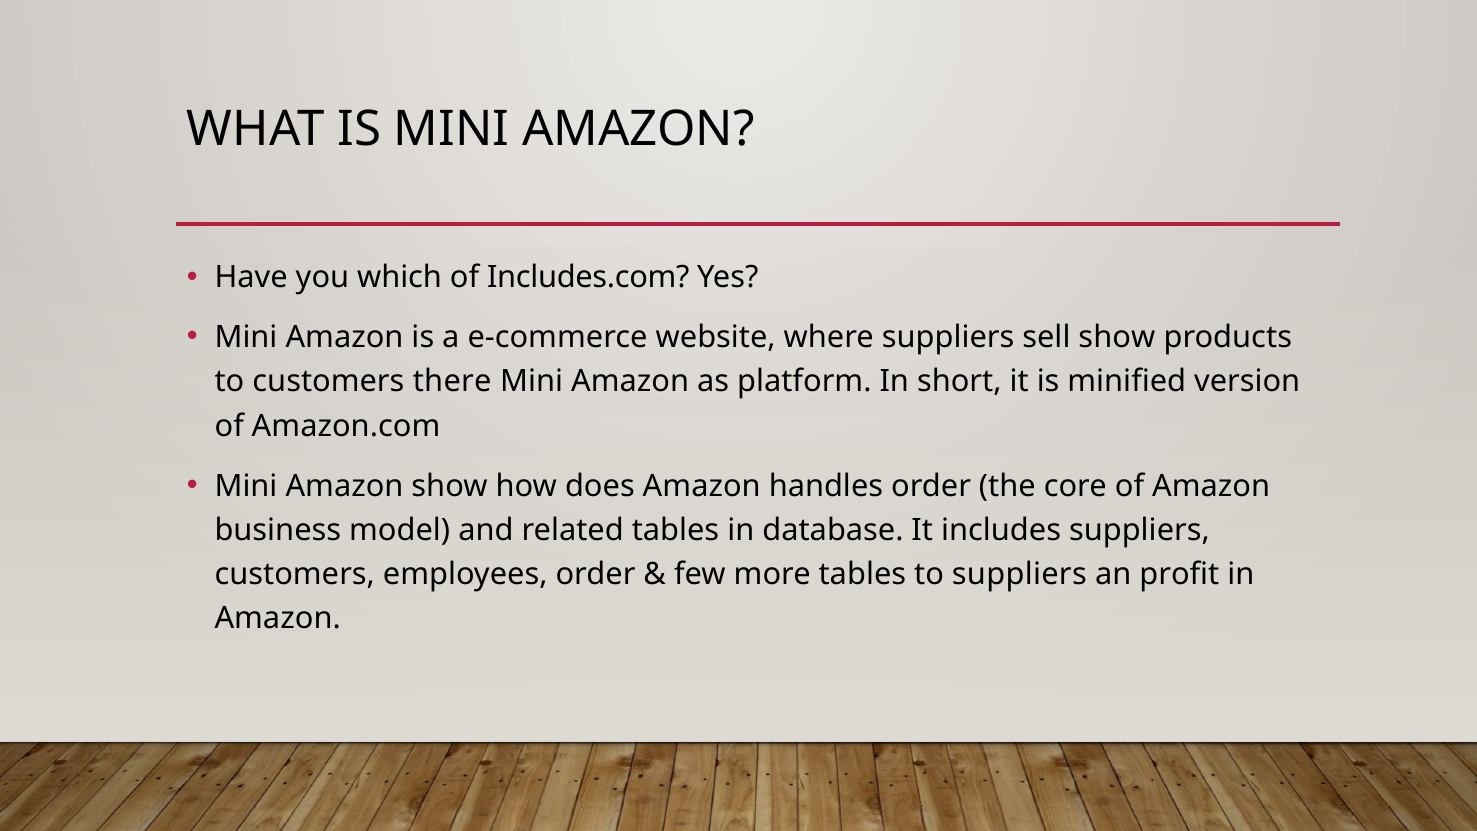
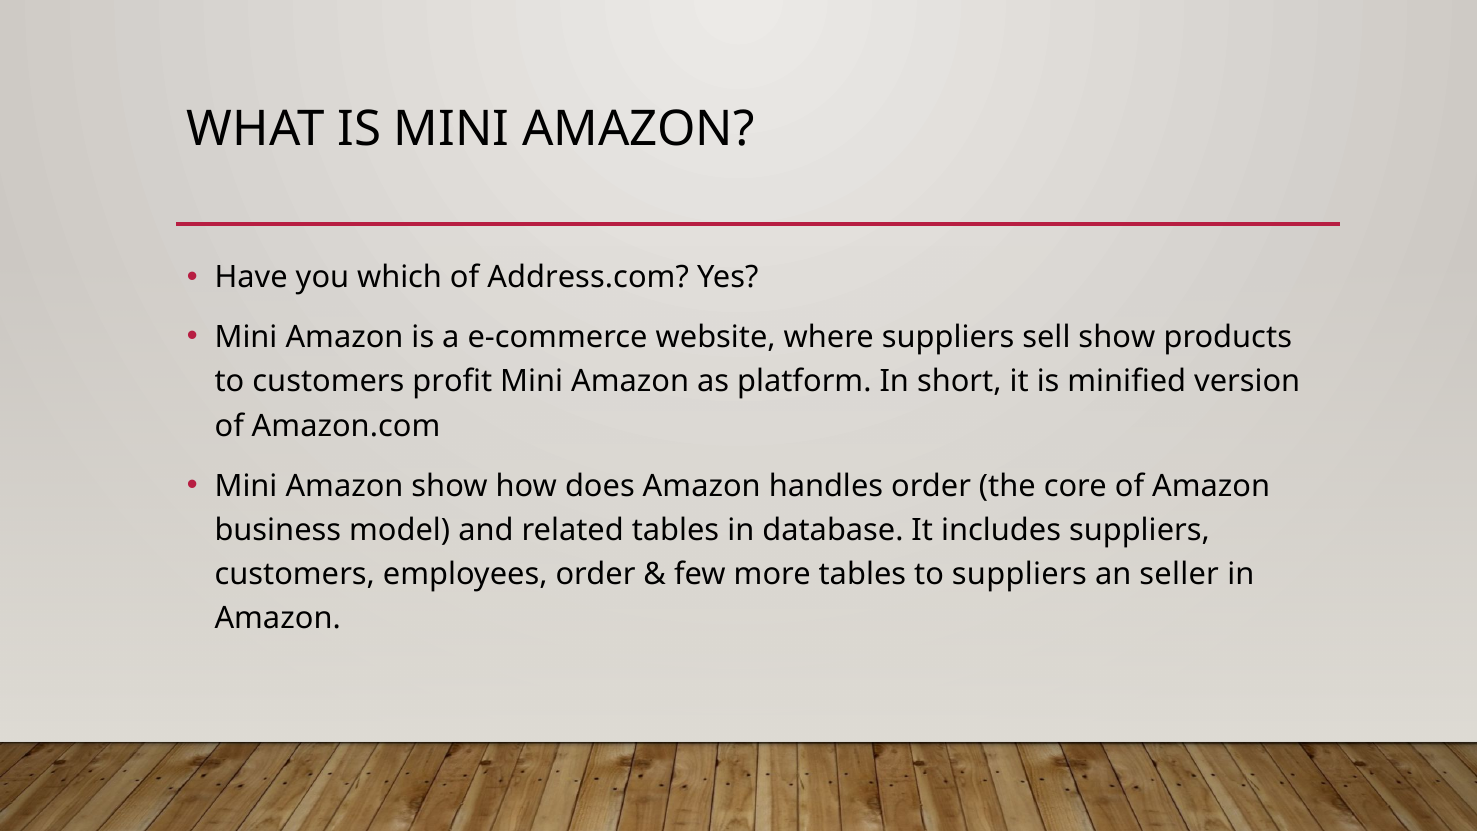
Includes.com: Includes.com -> Address.com
there: there -> profit
profit: profit -> seller
